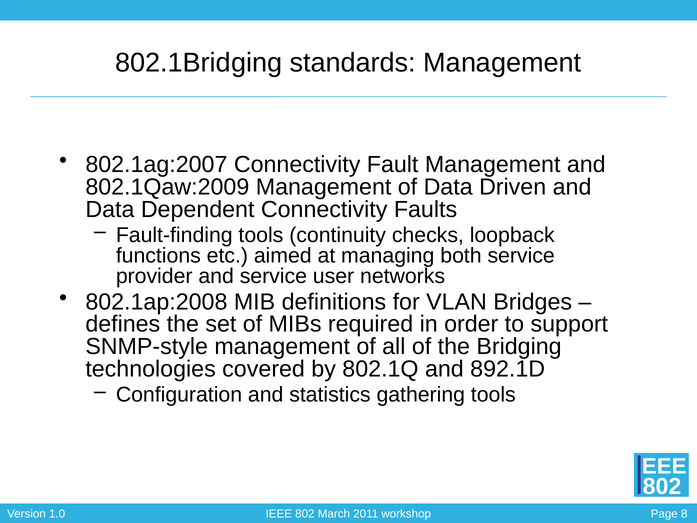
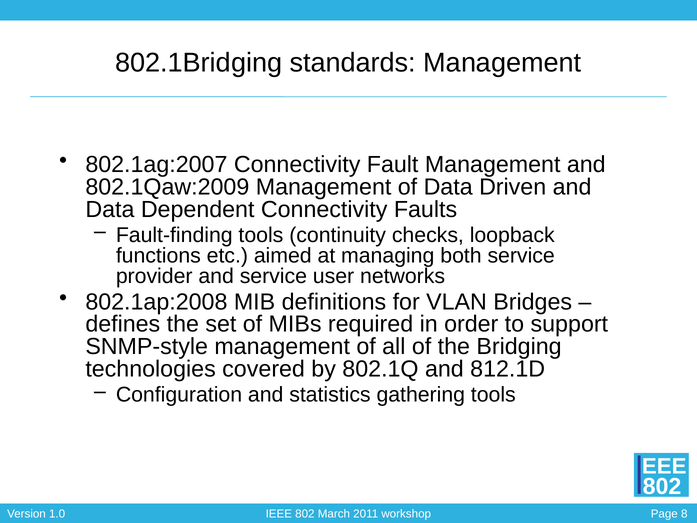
892.1D: 892.1D -> 812.1D
